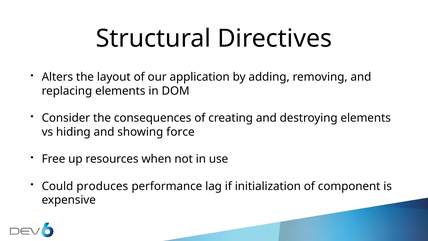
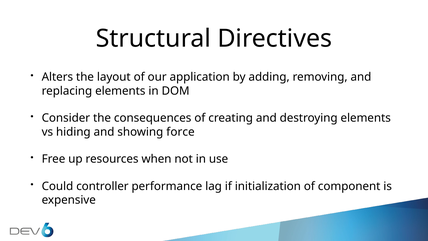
produces: produces -> controller
